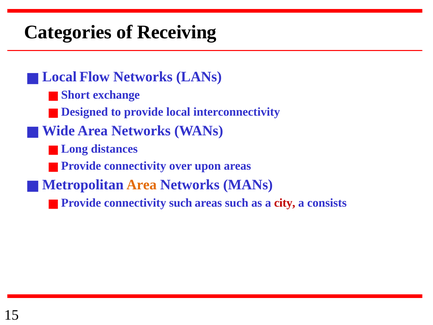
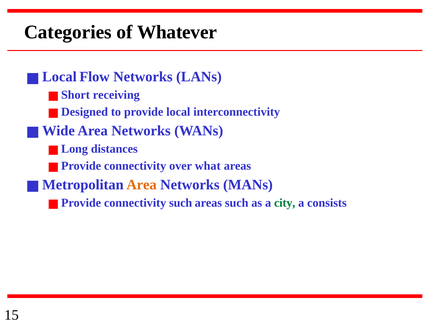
Receiving: Receiving -> Whatever
exchange: exchange -> receiving
upon: upon -> what
city colour: red -> green
